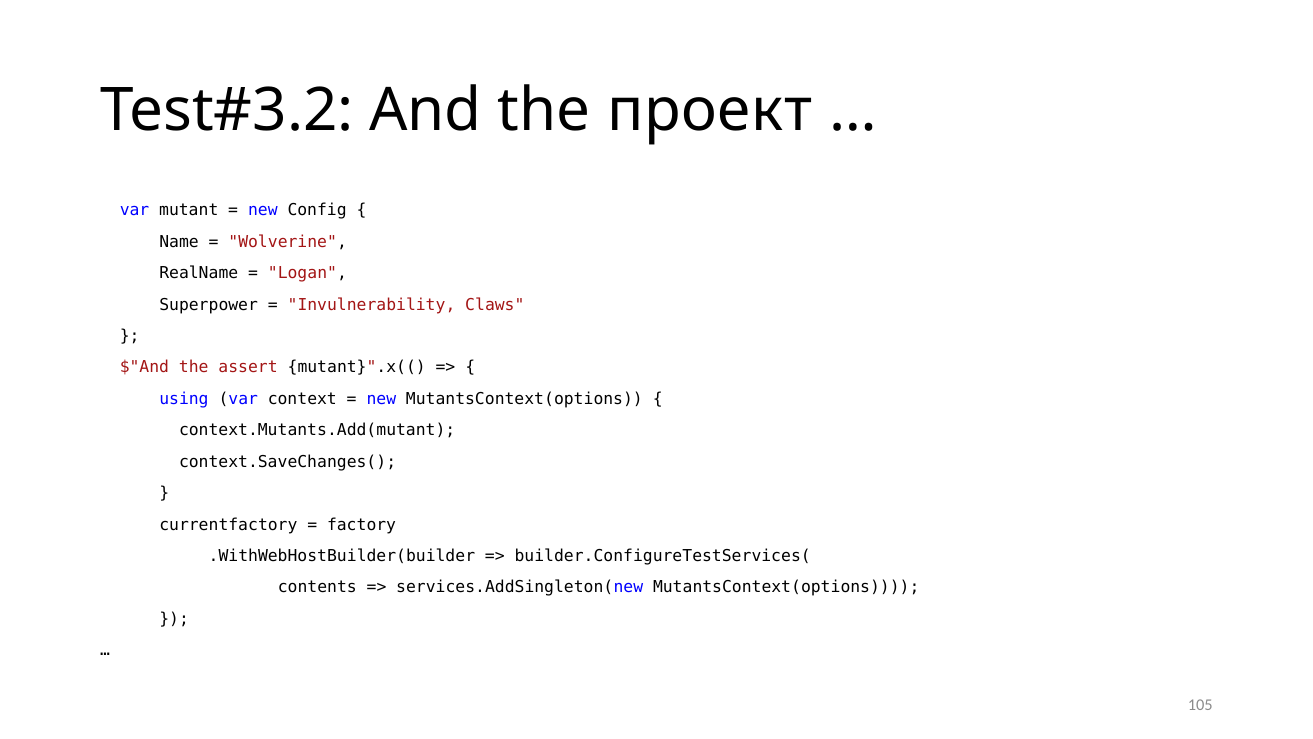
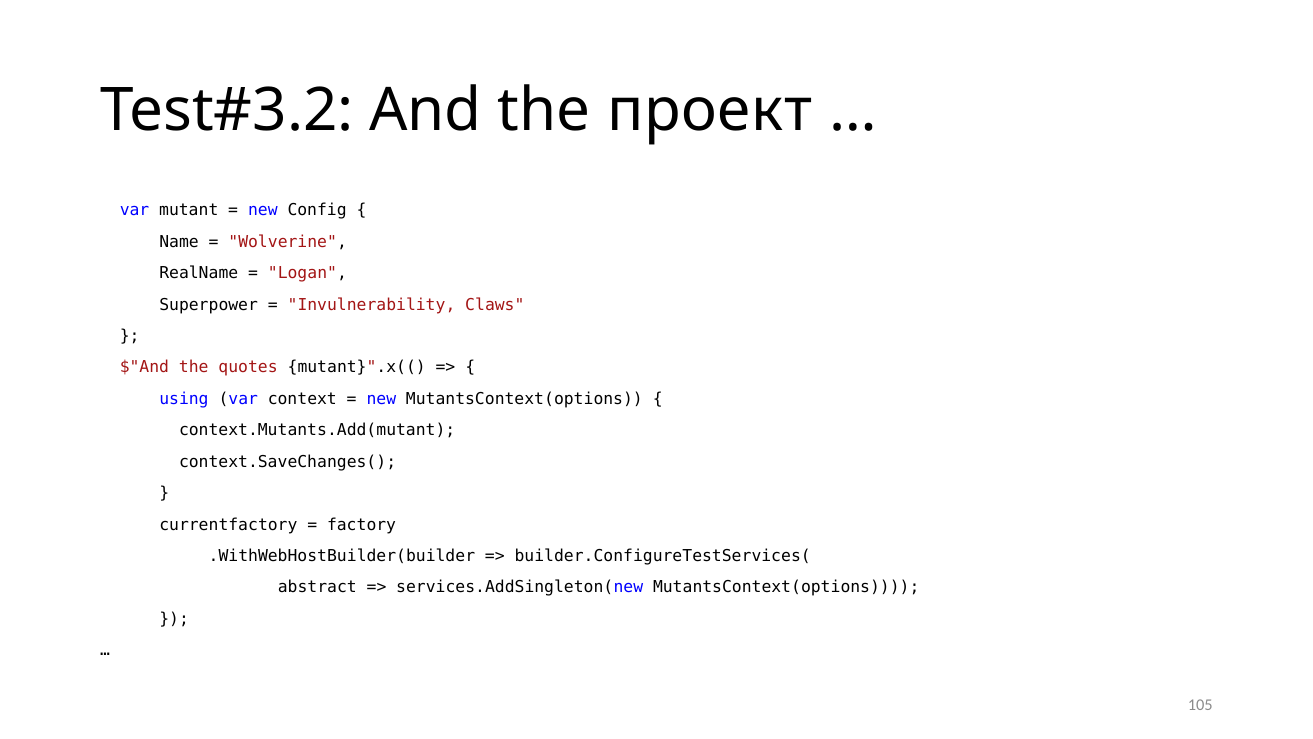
assert: assert -> quotes
contents: contents -> abstract
